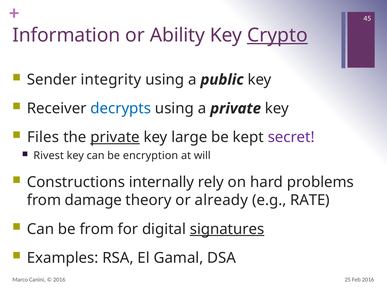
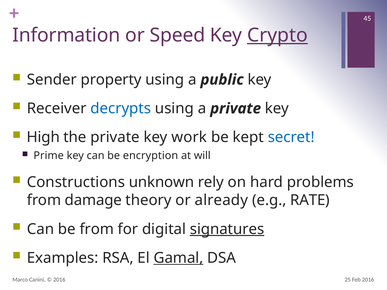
Ability: Ability -> Speed
integrity: integrity -> property
Files: Files -> High
private at (115, 137) underline: present -> none
large: large -> work
secret colour: purple -> blue
Rivest: Rivest -> Prime
internally: internally -> unknown
Gamal underline: none -> present
